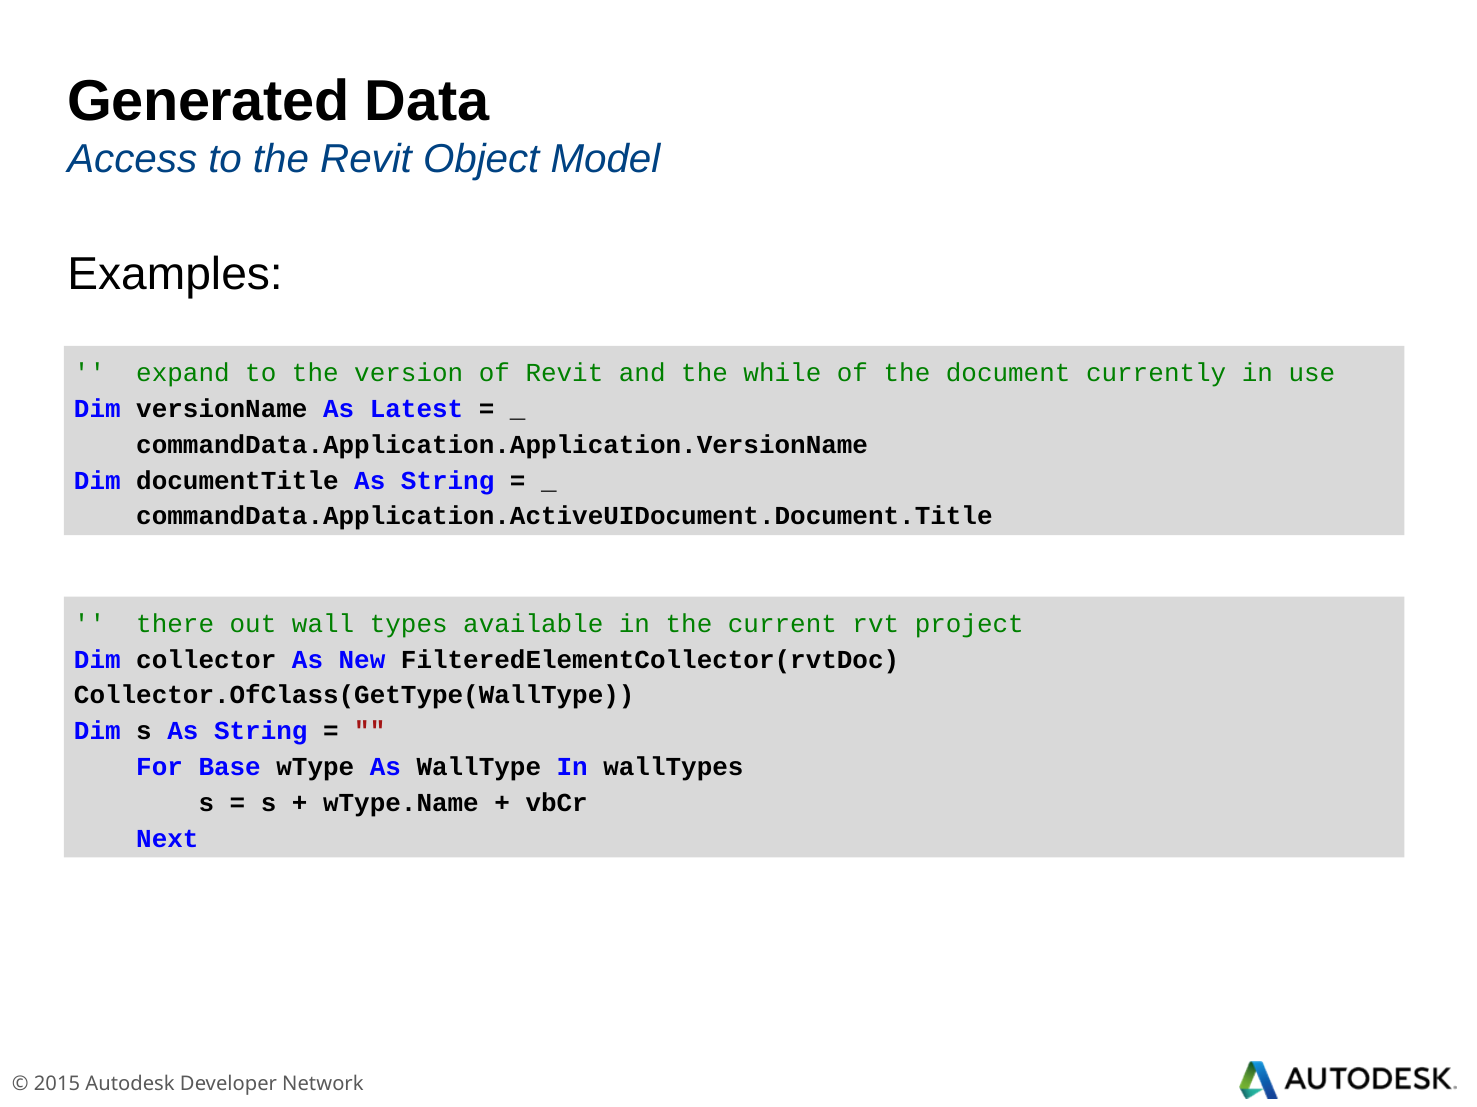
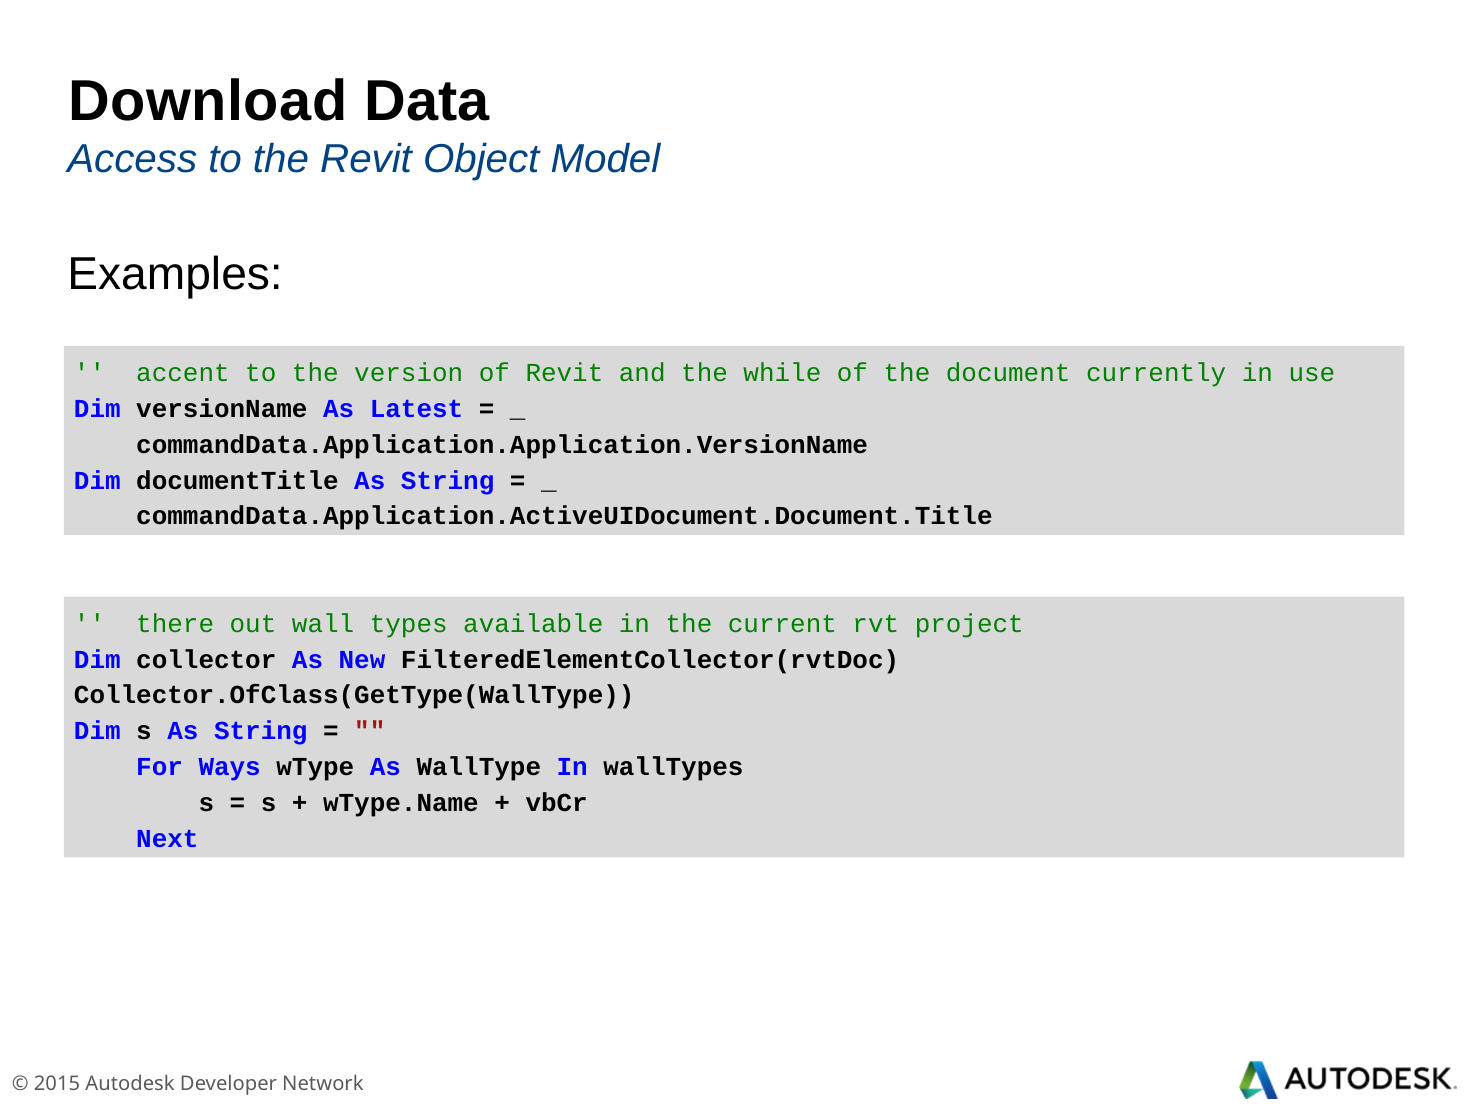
Generated: Generated -> Download
expand: expand -> accent
Base: Base -> Ways
